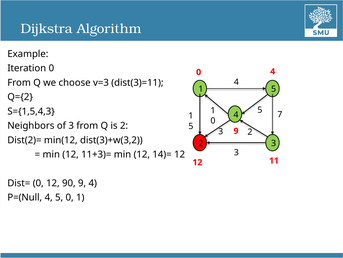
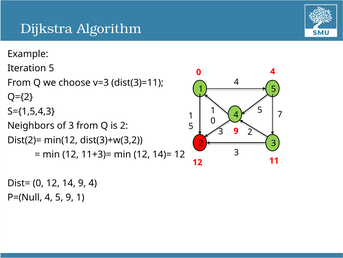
Iteration 0: 0 -> 5
90: 90 -> 14
5 0: 0 -> 9
